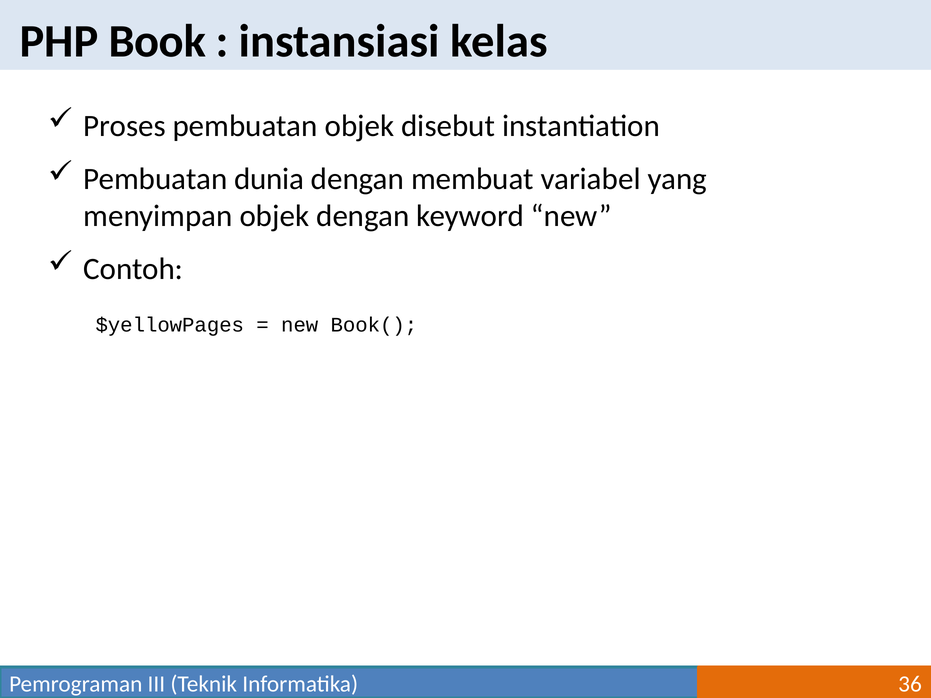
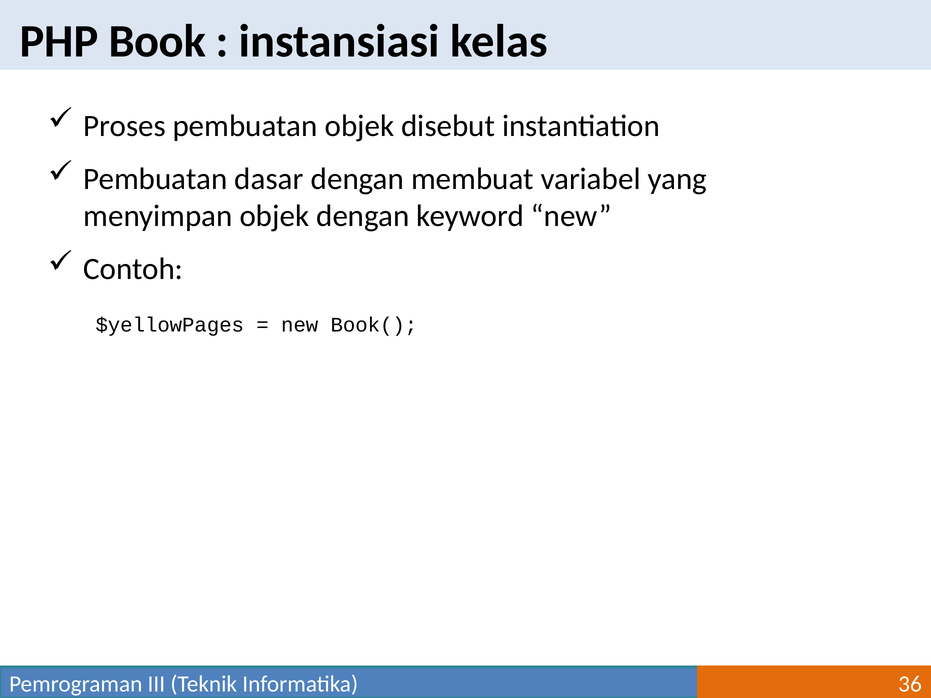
dunia: dunia -> dasar
